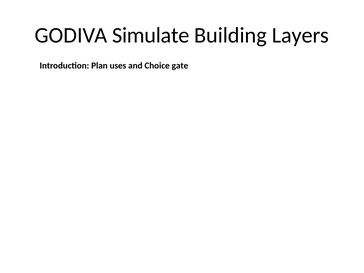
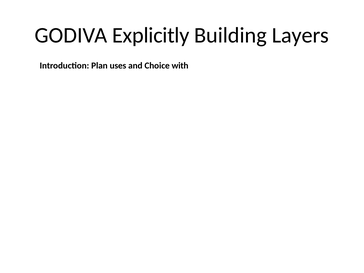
Simulate: Simulate -> Explicitly
gate: gate -> with
